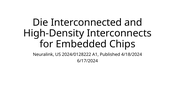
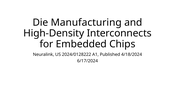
Interconnected: Interconnected -> Manufacturing
